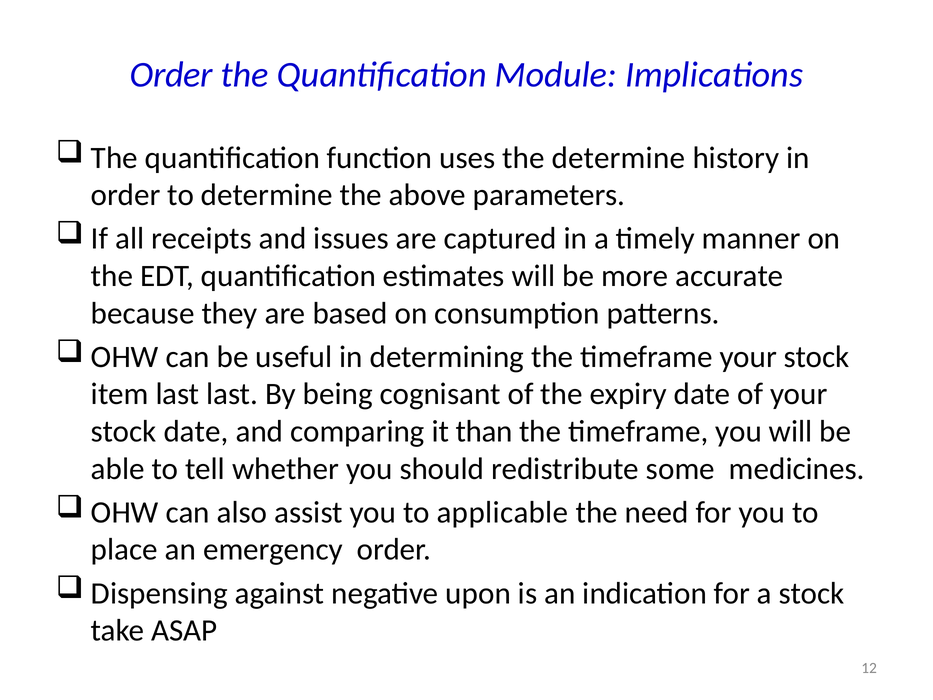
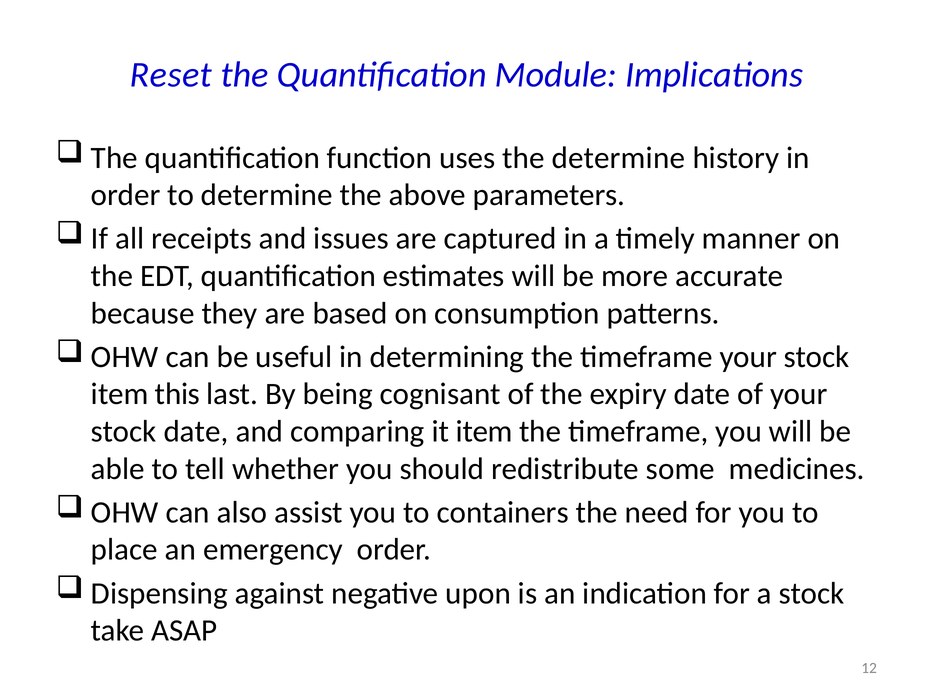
Order at (171, 75): Order -> Reset
item last: last -> this
it than: than -> item
applicable: applicable -> containers
